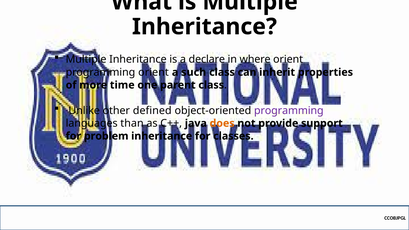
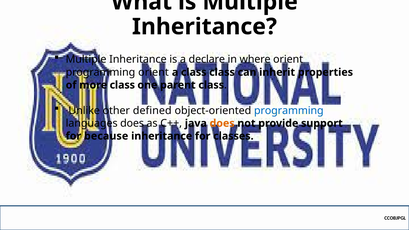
a such: such -> class
more time: time -> class
programming at (289, 111) colour: purple -> blue
languages than: than -> does
problem: problem -> because
